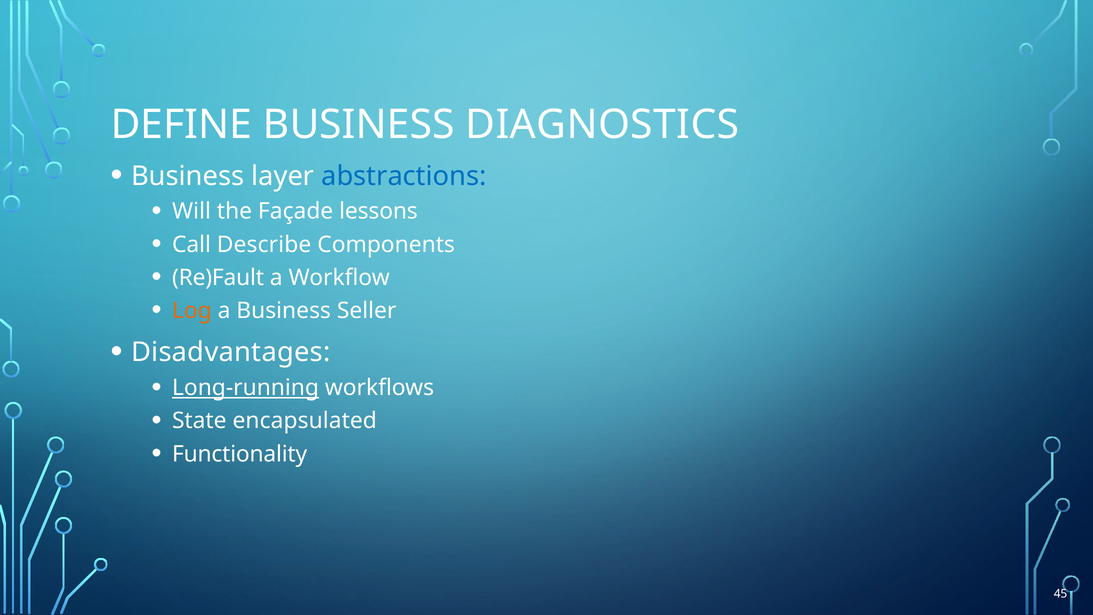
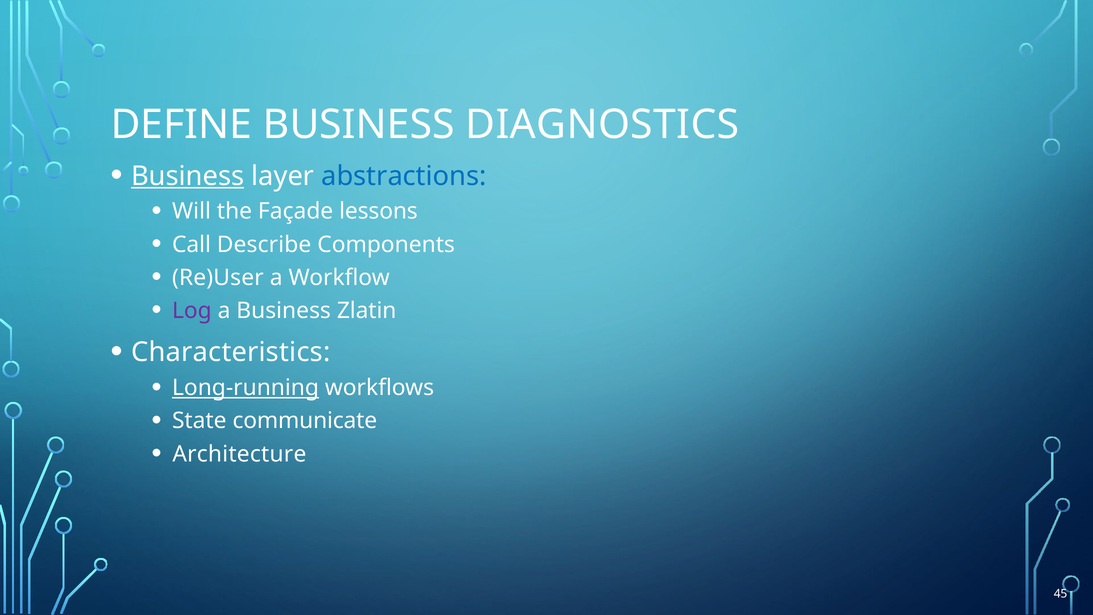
Business at (188, 176) underline: none -> present
Re)Fault: Re)Fault -> Re)User
Log colour: orange -> purple
Seller: Seller -> Zlatin
Disadvantages: Disadvantages -> Characteristics
encapsulated: encapsulated -> communicate
Functionality: Functionality -> Architecture
